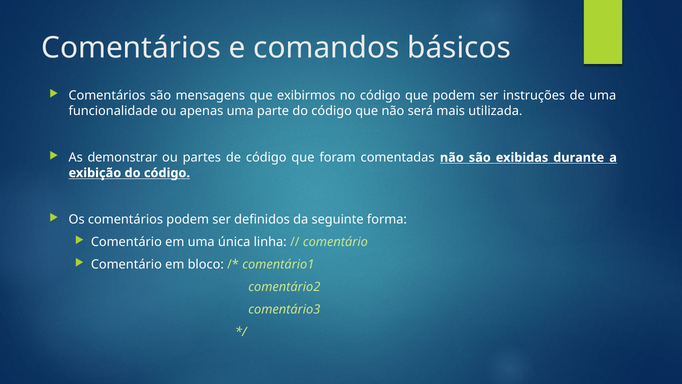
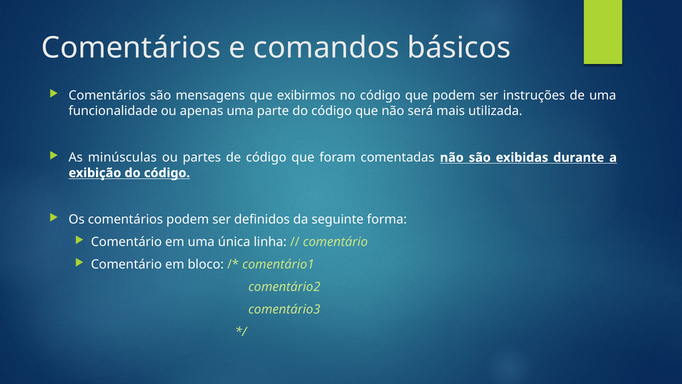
demonstrar: demonstrar -> minúsculas
